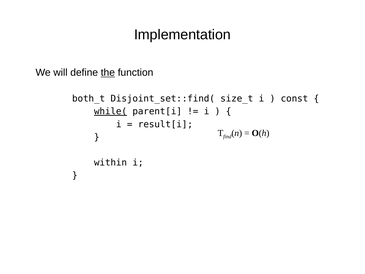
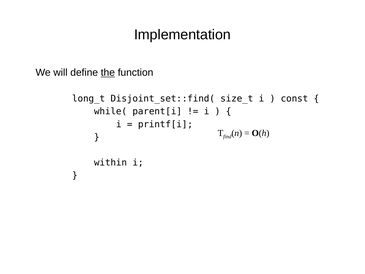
both_t: both_t -> long_t
while( underline: present -> none
result[i: result[i -> printf[i
